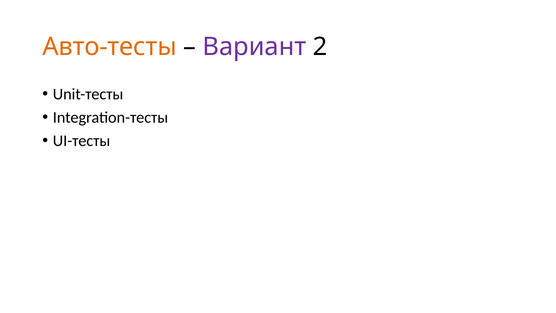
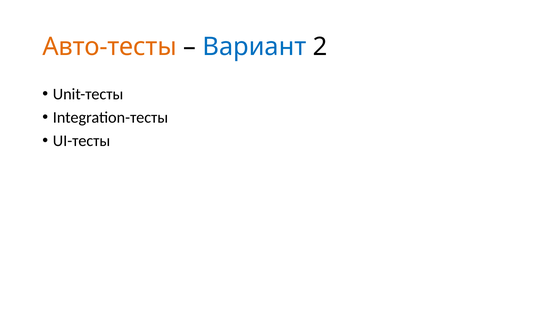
Вариант colour: purple -> blue
